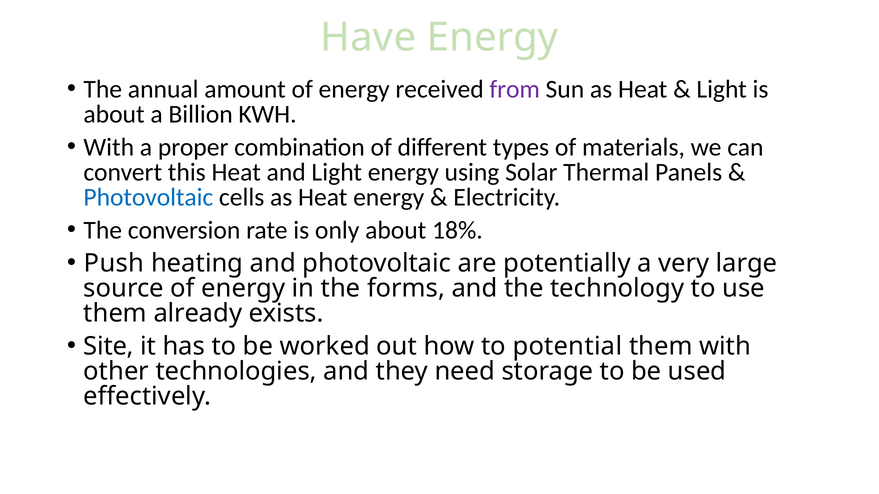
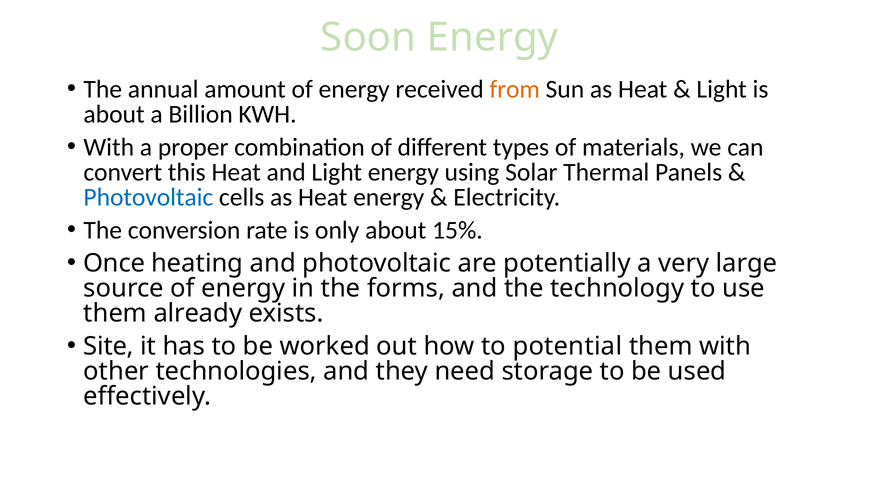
Have: Have -> Soon
from colour: purple -> orange
18%: 18% -> 15%
Push: Push -> Once
